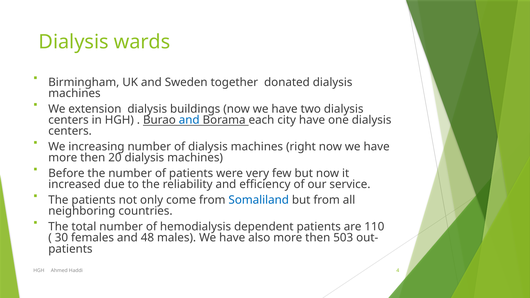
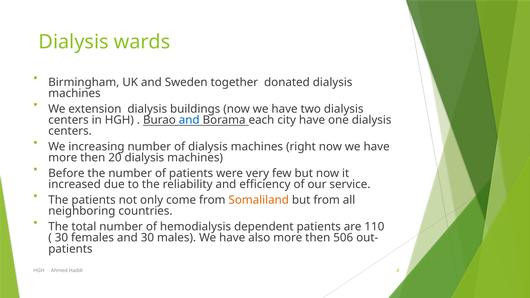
Somaliland colour: blue -> orange
and 48: 48 -> 30
503: 503 -> 506
